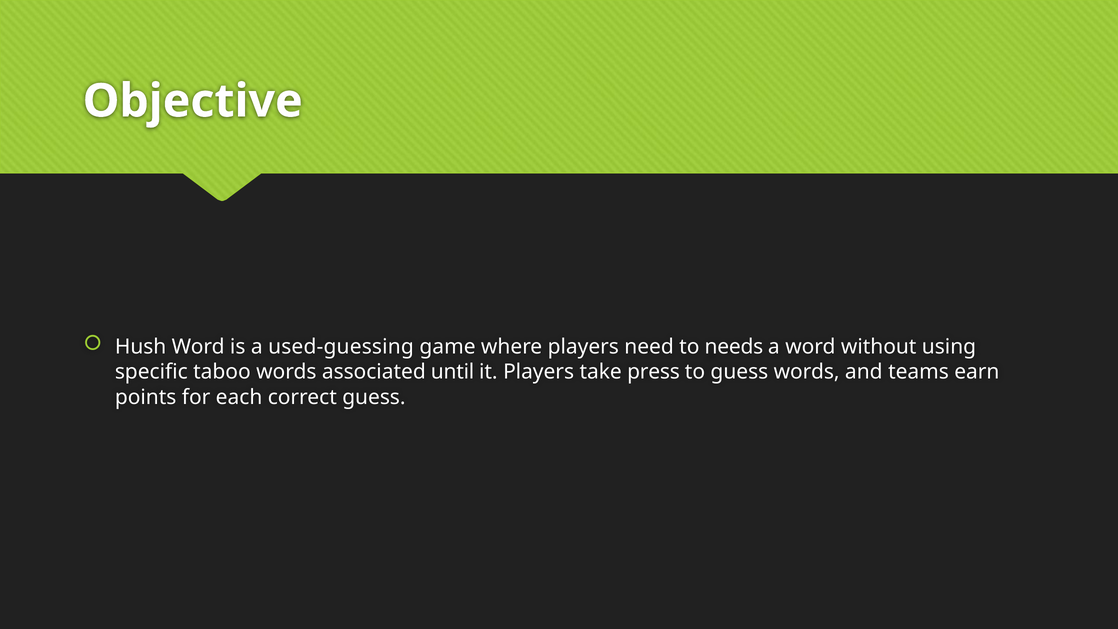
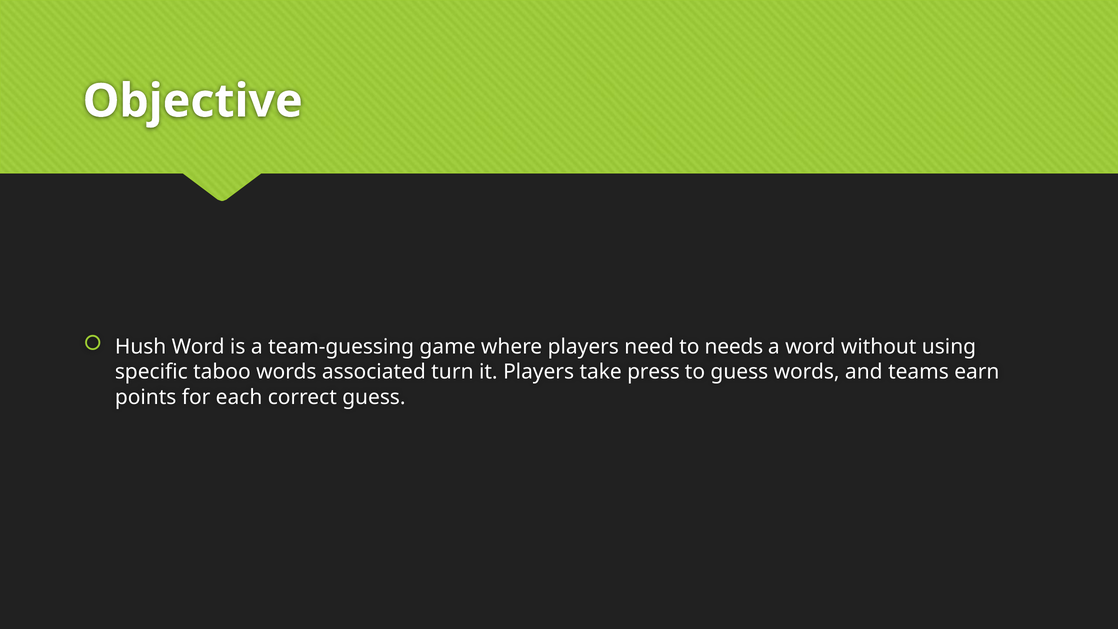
used-guessing: used-guessing -> team-guessing
until: until -> turn
